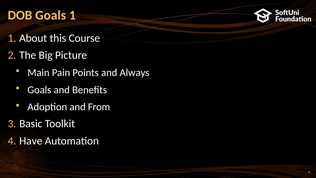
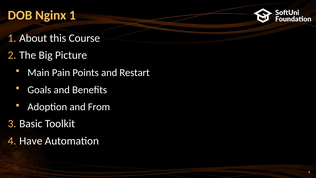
DOB Goals: Goals -> Nginx
Always: Always -> Restart
